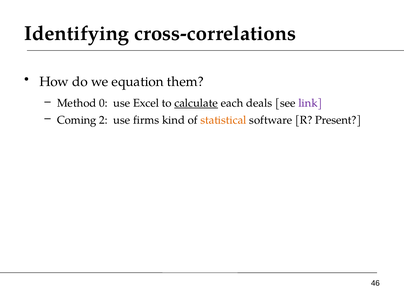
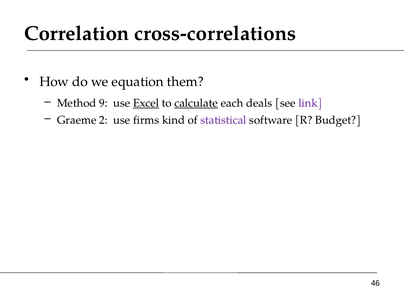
Identifying: Identifying -> Correlation
0: 0 -> 9
Excel underline: none -> present
Coming: Coming -> Graeme
statistical colour: orange -> purple
Present: Present -> Budget
